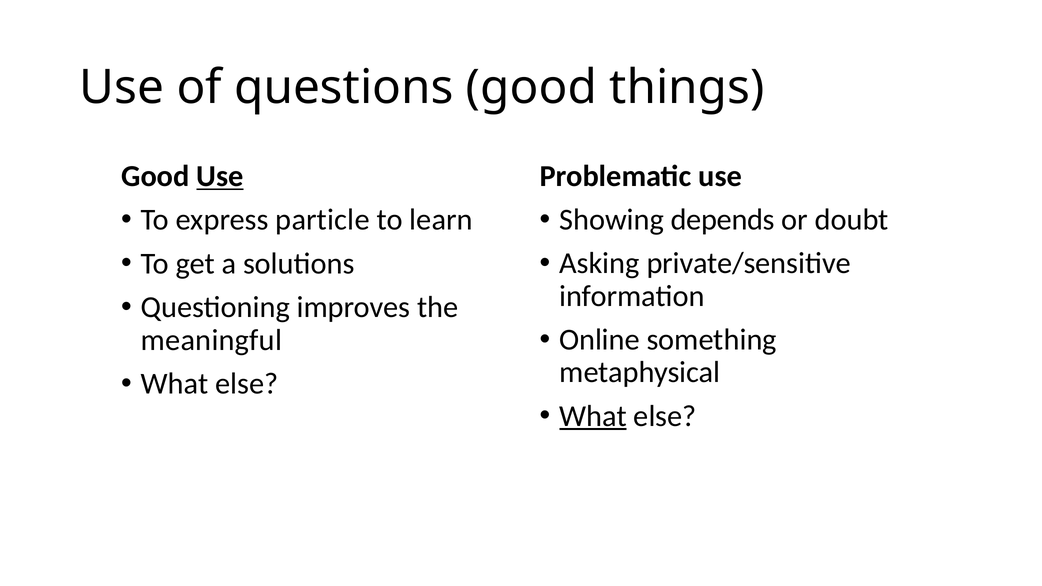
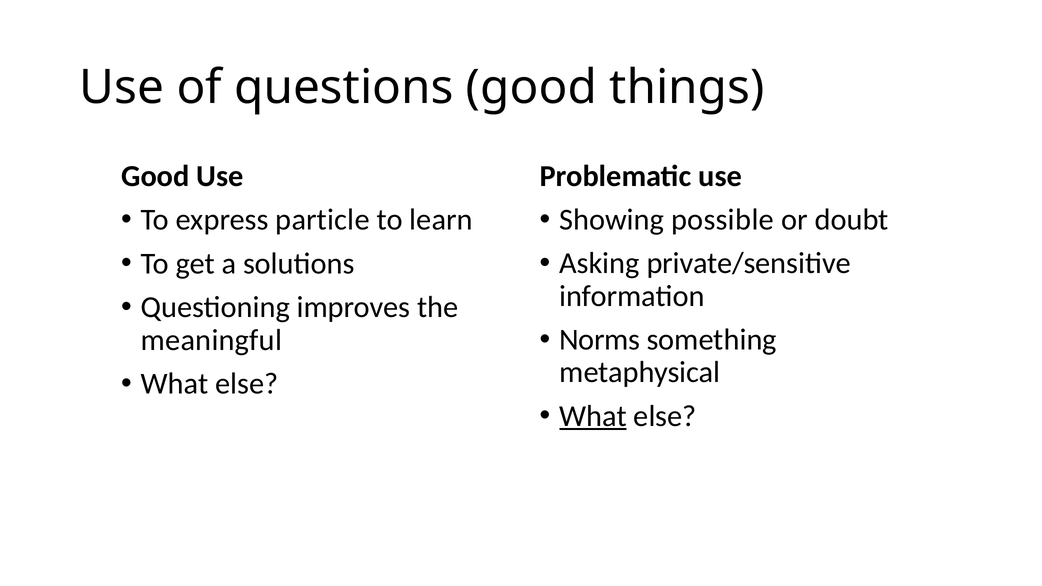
Use at (220, 176) underline: present -> none
depends: depends -> possible
Online: Online -> Norms
